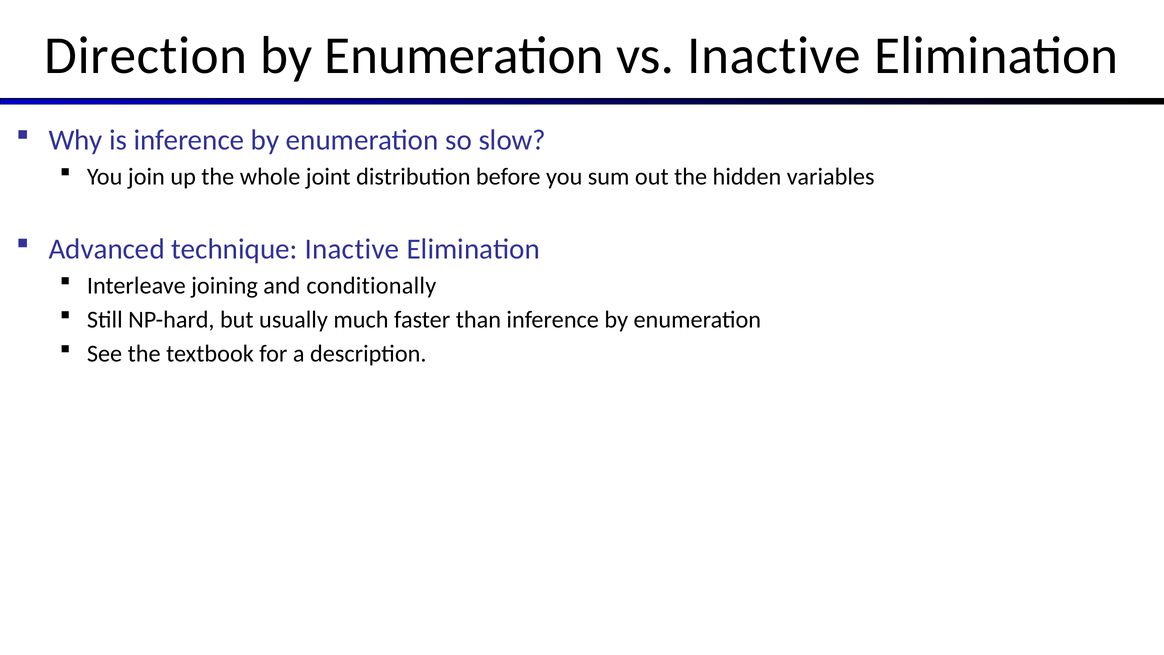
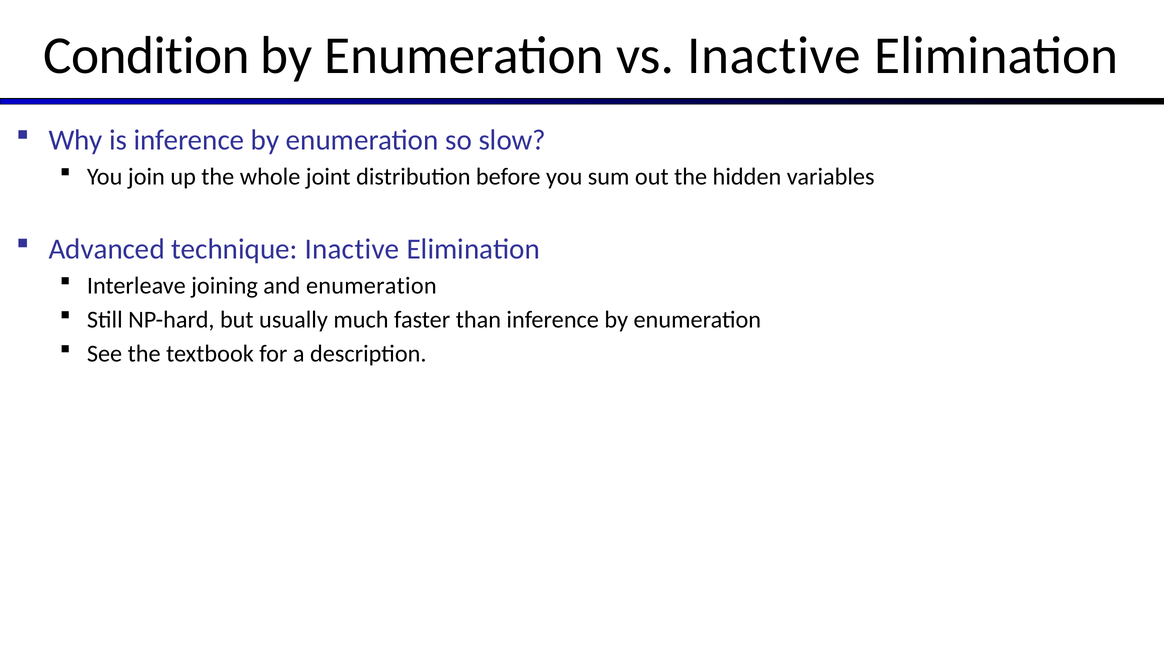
Direction: Direction -> Condition
and conditionally: conditionally -> enumeration
